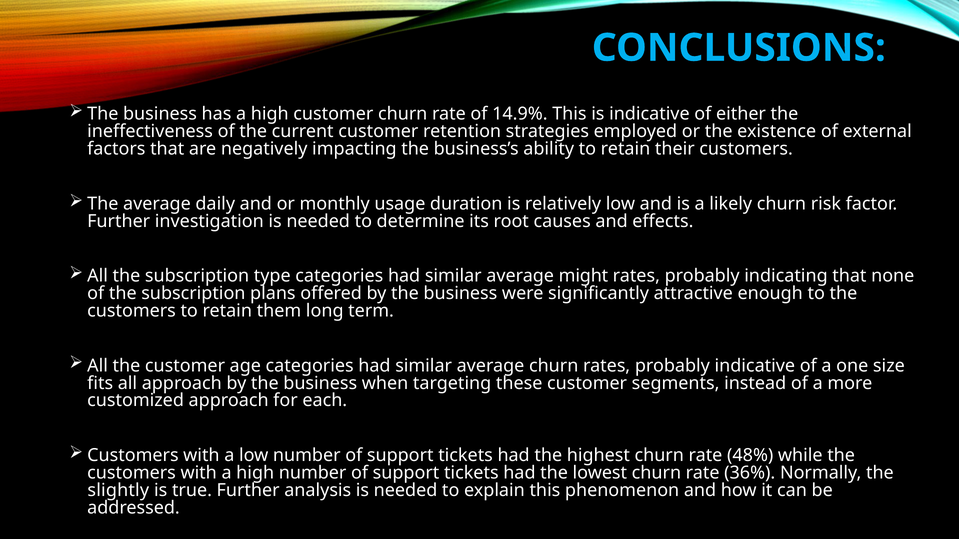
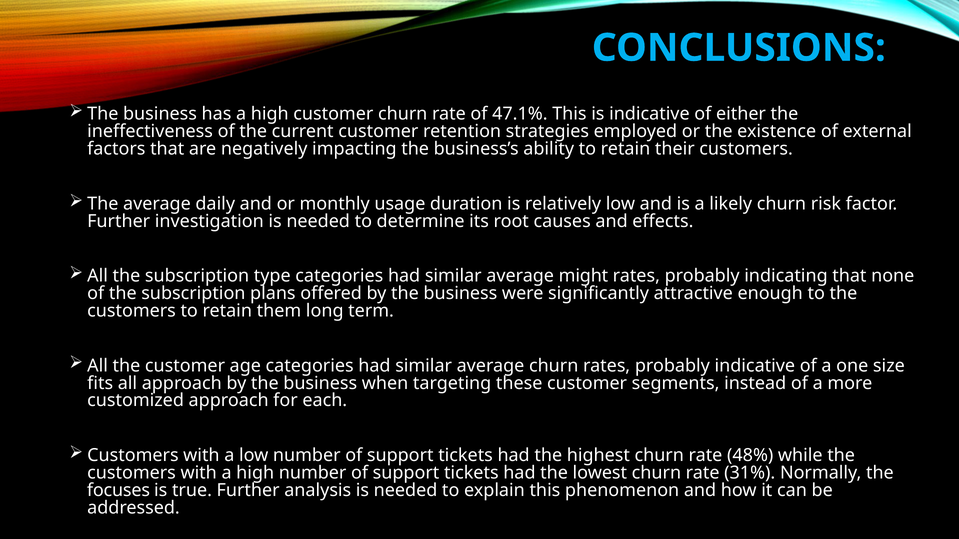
14.9%: 14.9% -> 47.1%
36%: 36% -> 31%
slightly: slightly -> focuses
